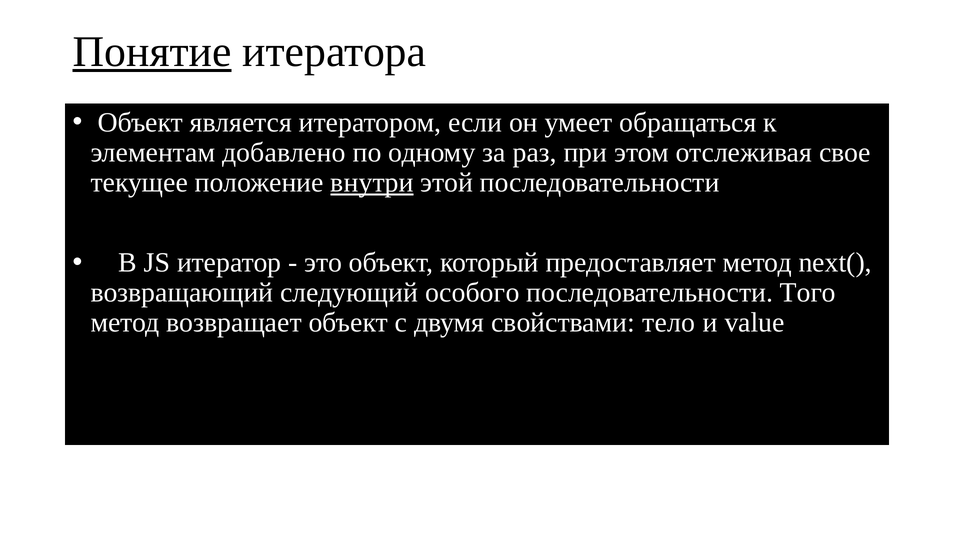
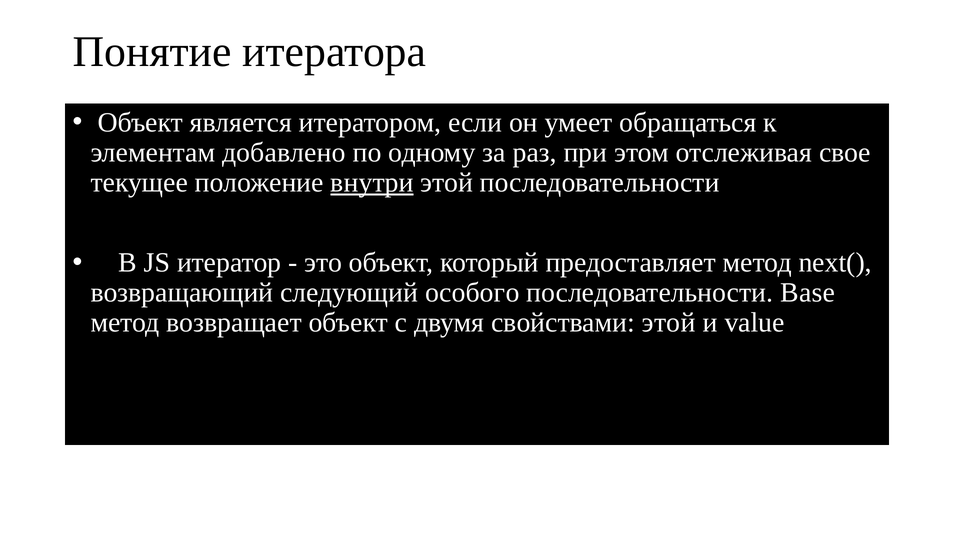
Понятие underline: present -> none
Того: Того -> Base
свойствами тело: тело -> этой
